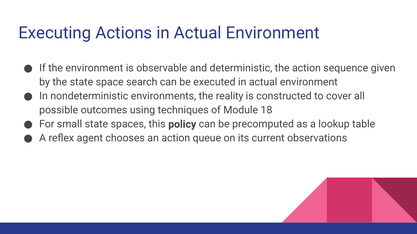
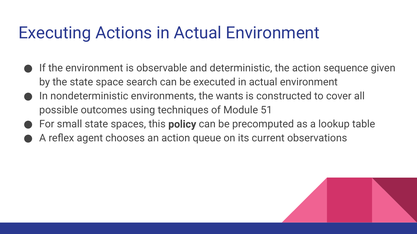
reality: reality -> wants
18: 18 -> 51
